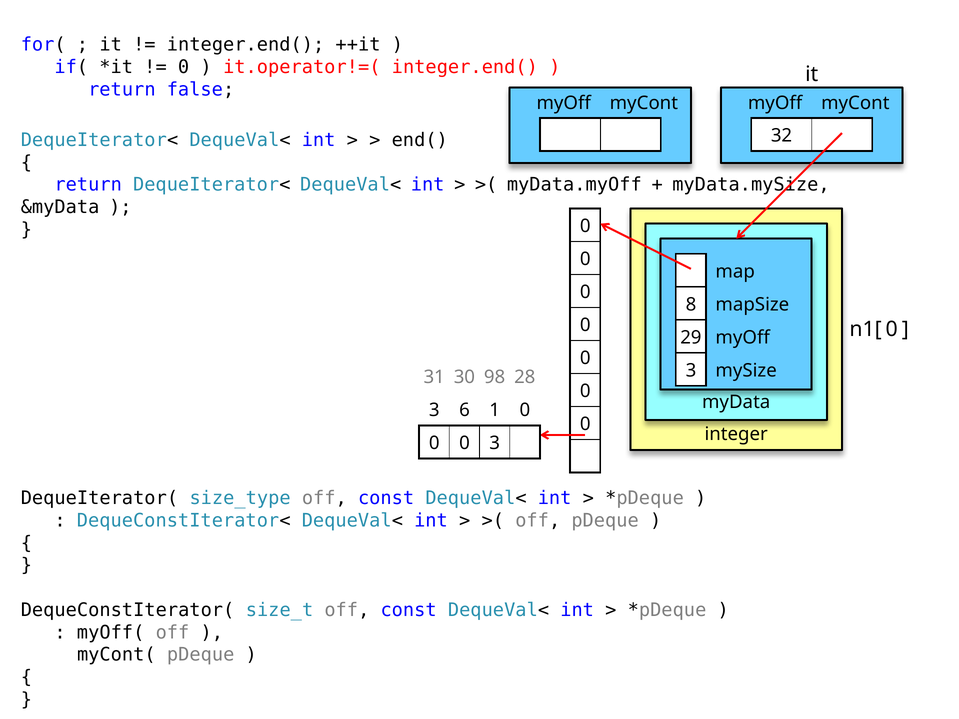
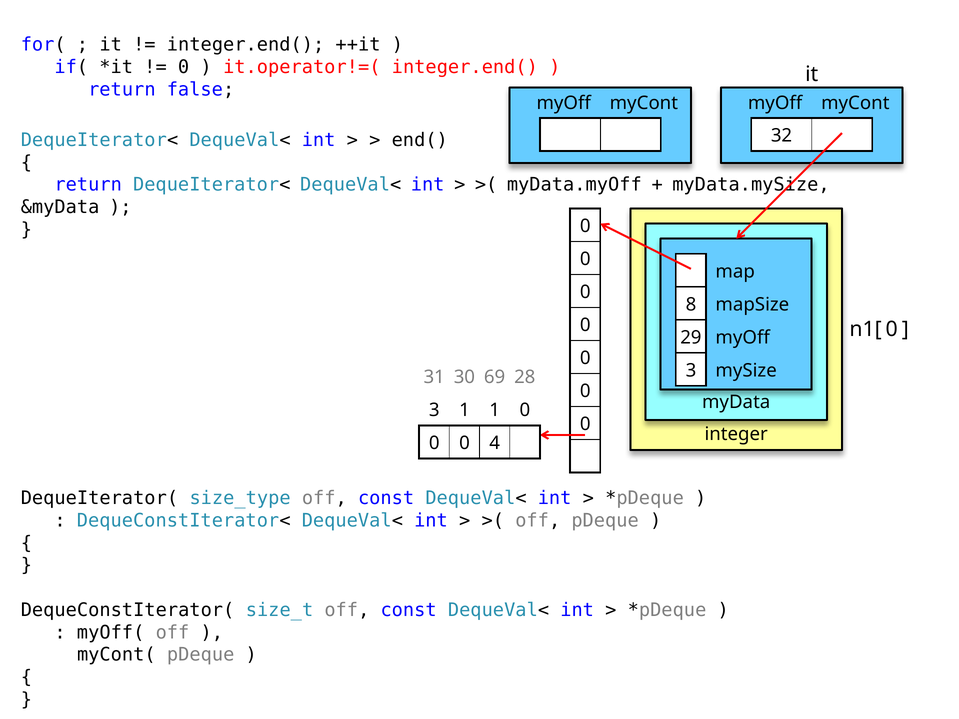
98: 98 -> 69
3 6: 6 -> 1
0 3: 3 -> 4
